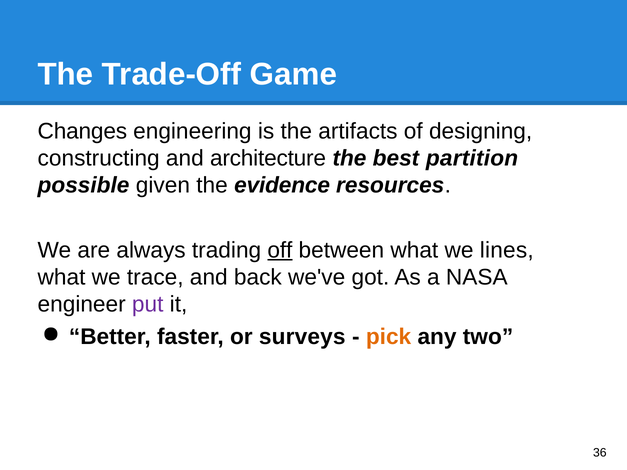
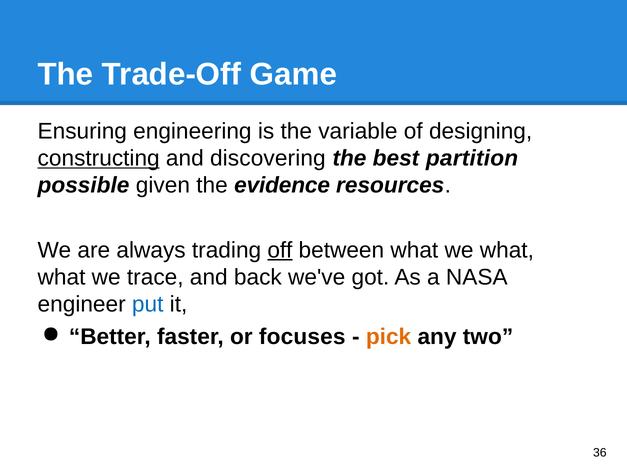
Changes: Changes -> Ensuring
artifacts: artifacts -> variable
constructing underline: none -> present
architecture: architecture -> discovering
we lines: lines -> what
put colour: purple -> blue
surveys: surveys -> focuses
